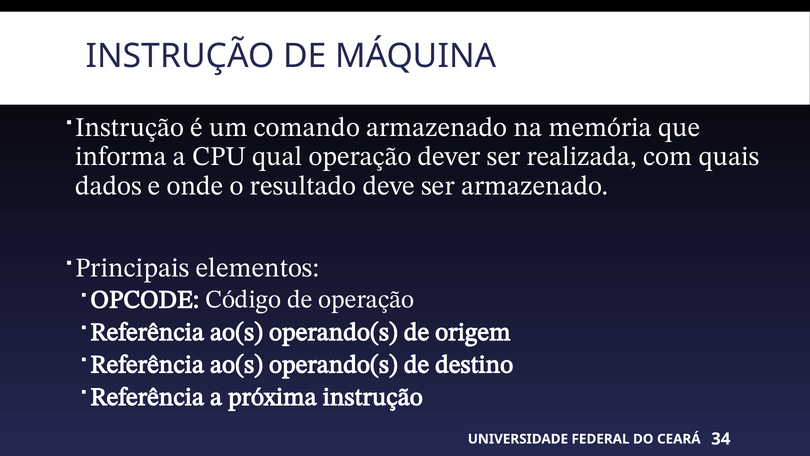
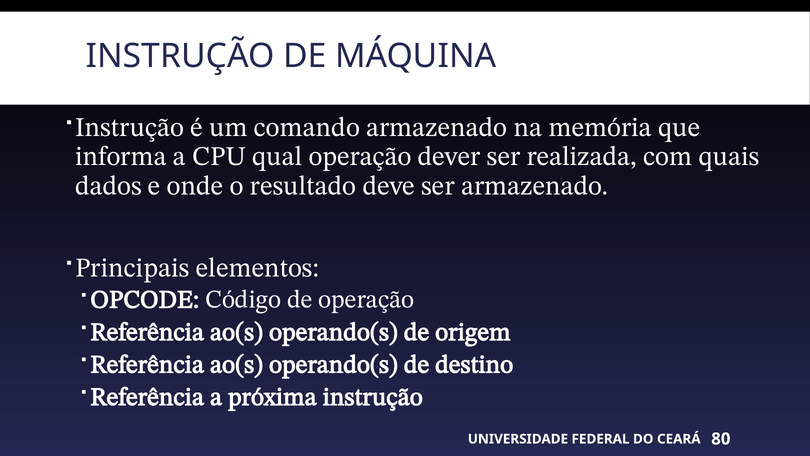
34: 34 -> 80
